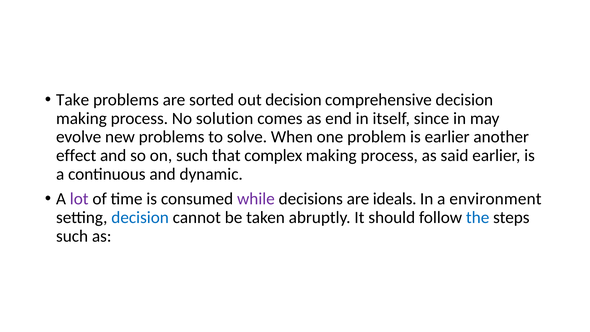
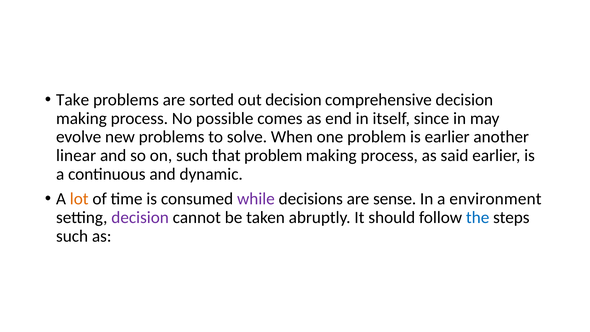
solution: solution -> possible
effect: effect -> linear
that complex: complex -> problem
lot colour: purple -> orange
ideals: ideals -> sense
decision at (140, 217) colour: blue -> purple
